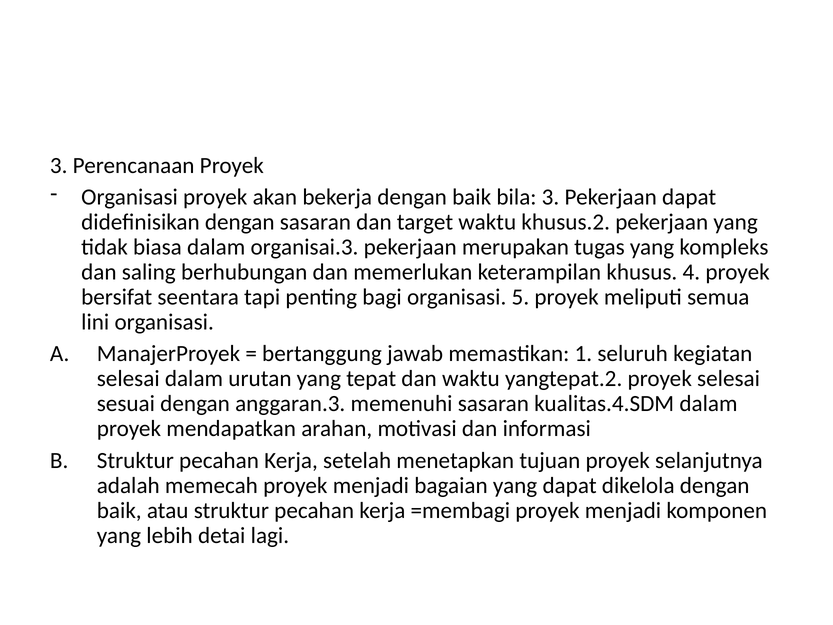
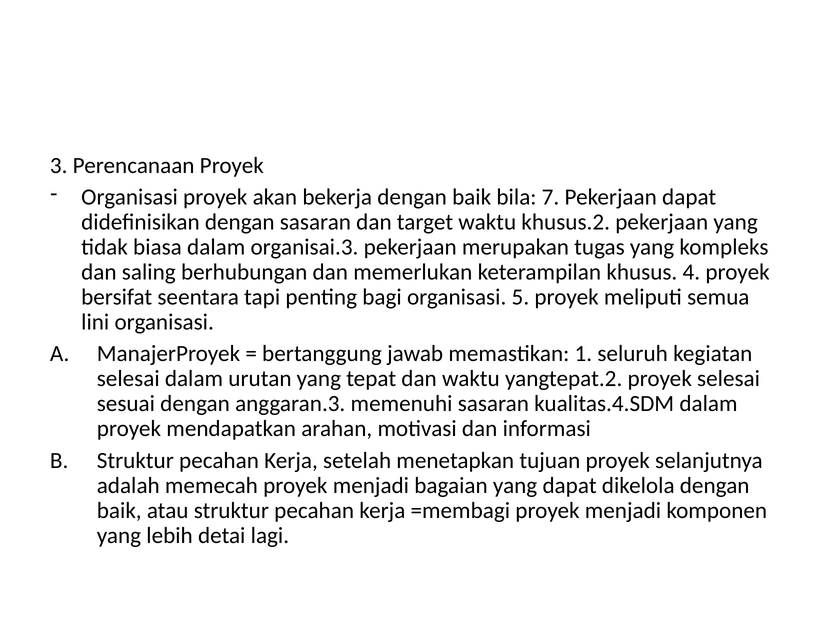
bila 3: 3 -> 7
